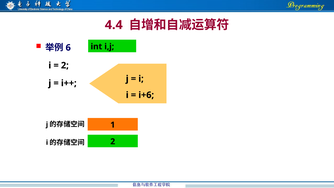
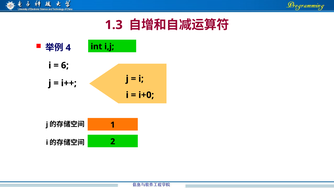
4.4: 4.4 -> 1.3
6: 6 -> 4
2 at (65, 65): 2 -> 6
i+6: i+6 -> i+0
